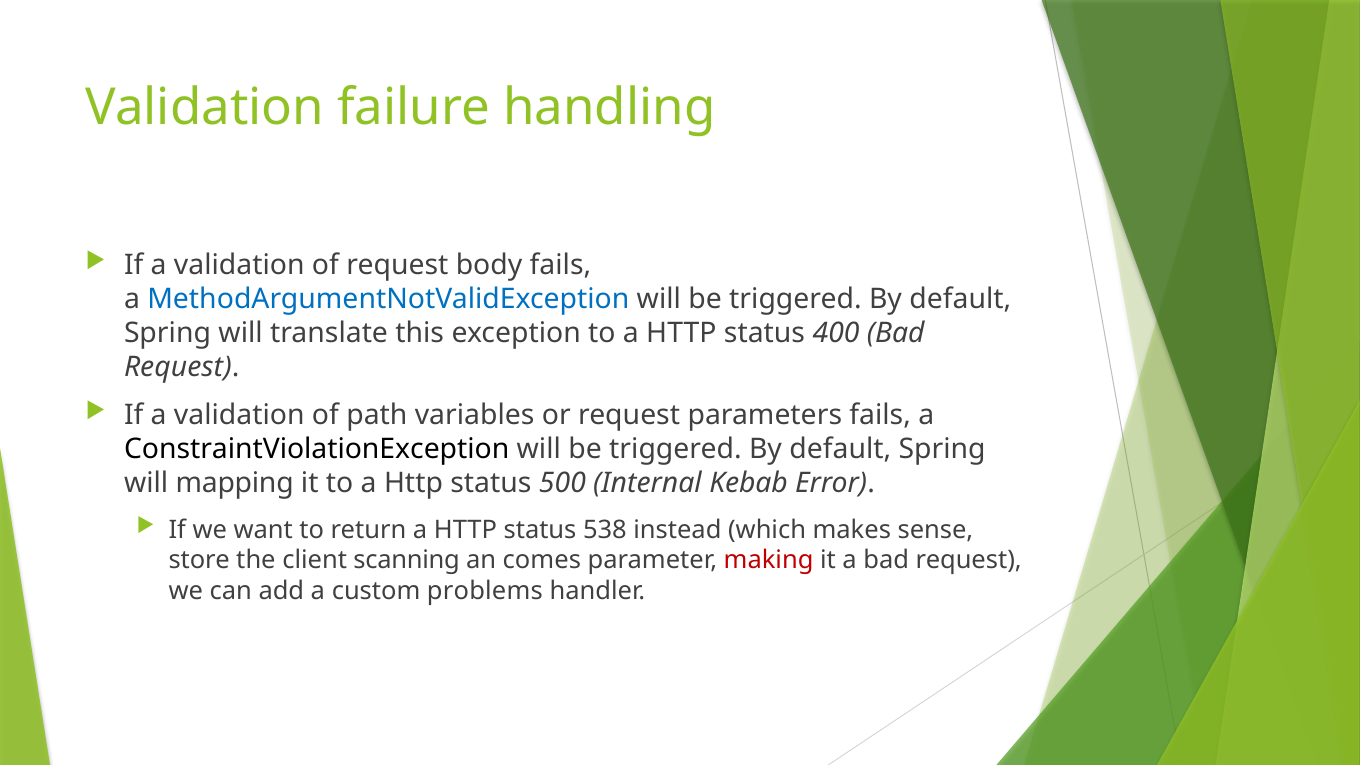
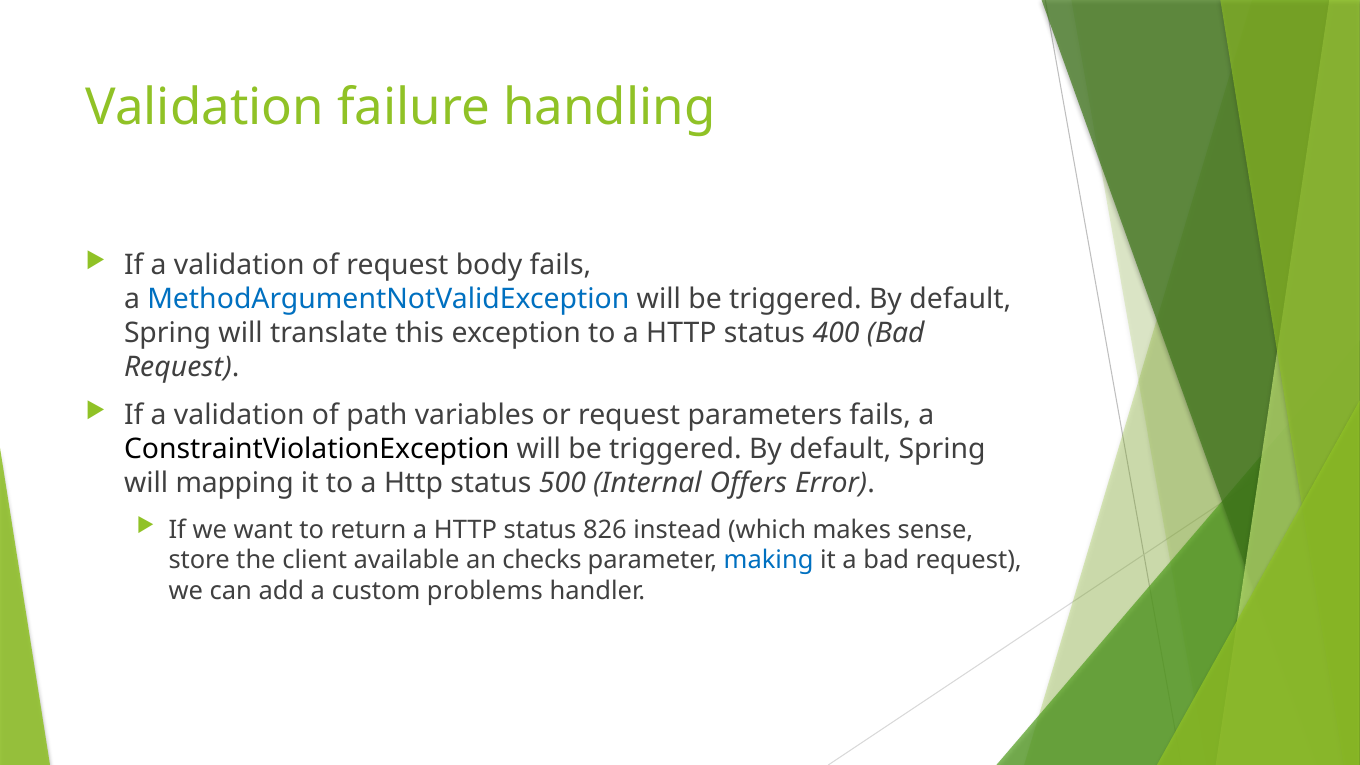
Kebab: Kebab -> Offers
538: 538 -> 826
scanning: scanning -> available
comes: comes -> checks
making colour: red -> blue
